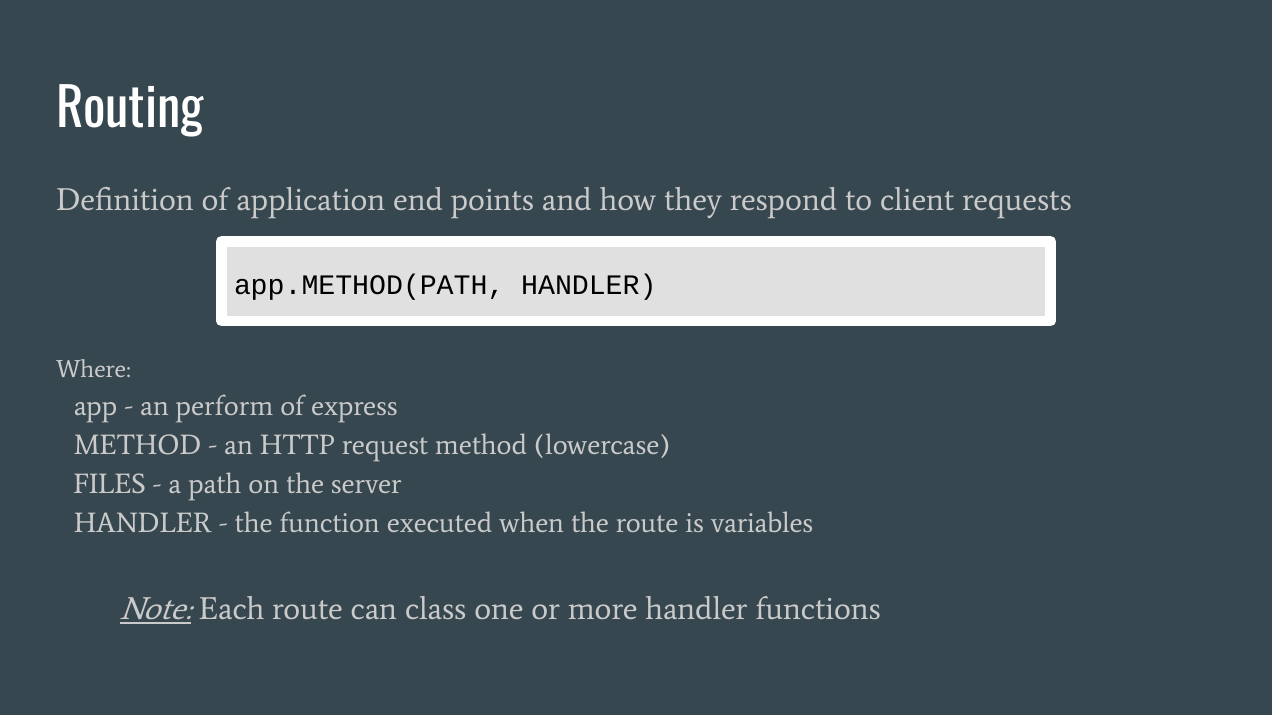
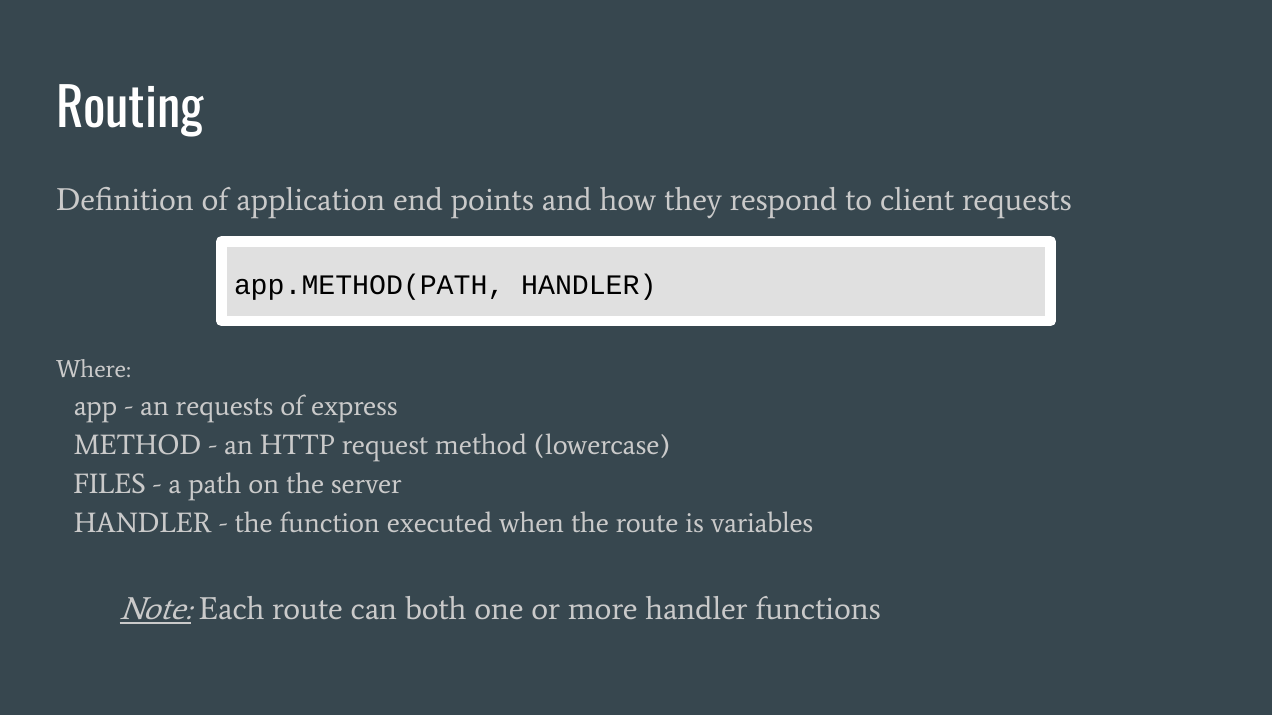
an perform: perform -> requests
class: class -> both
